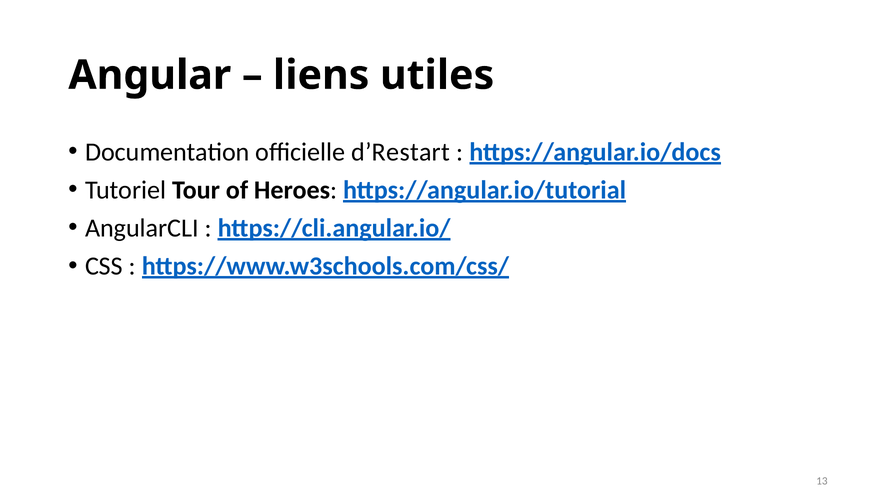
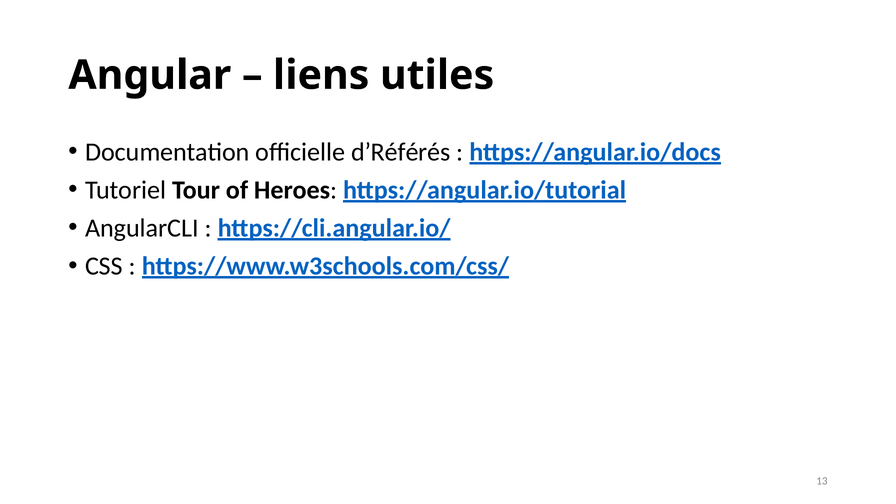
d’Restart: d’Restart -> d’Référés
